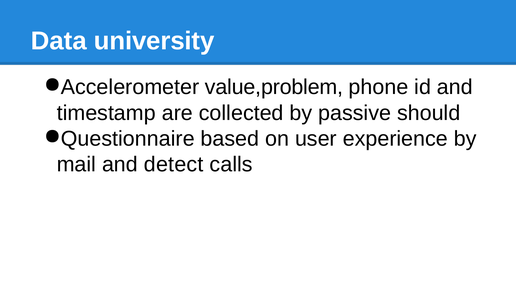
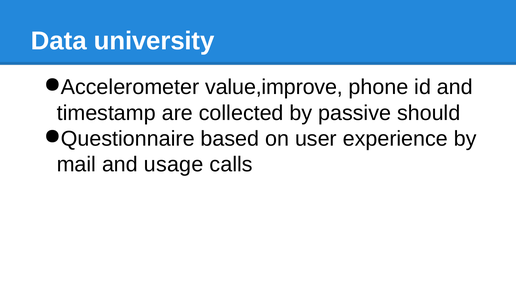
value,problem: value,problem -> value,improve
detect: detect -> usage
